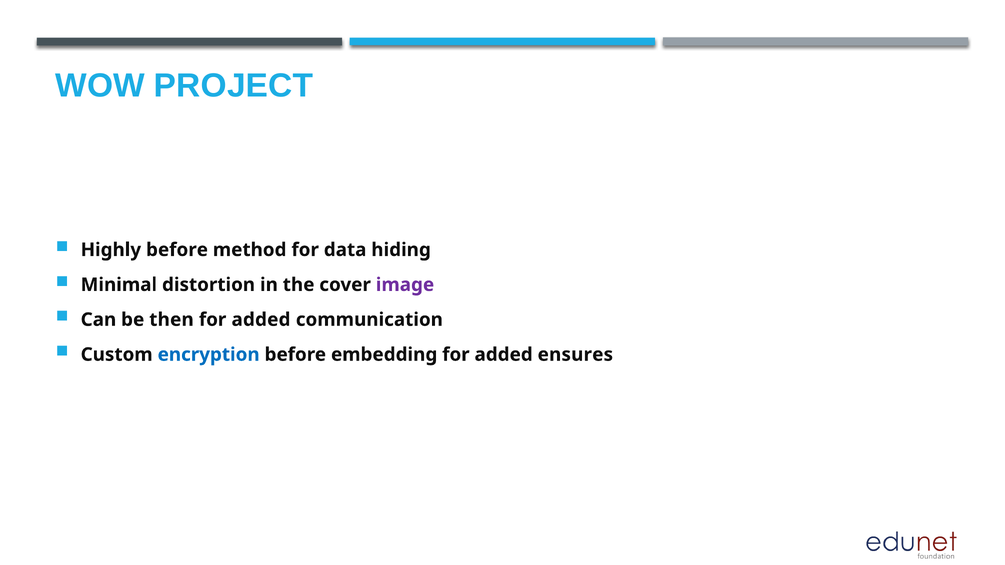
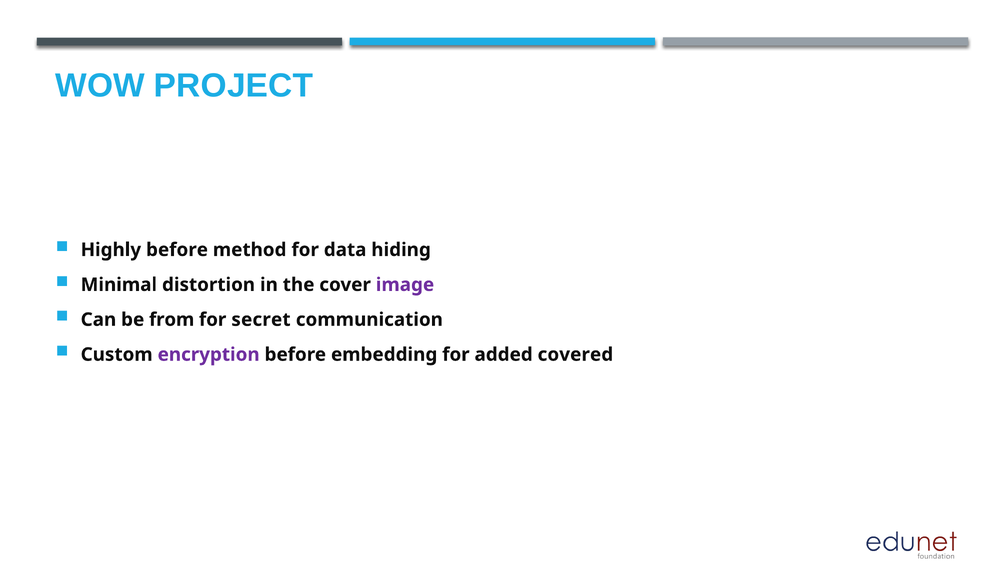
then: then -> from
added at (261, 320): added -> secret
encryption colour: blue -> purple
ensures: ensures -> covered
